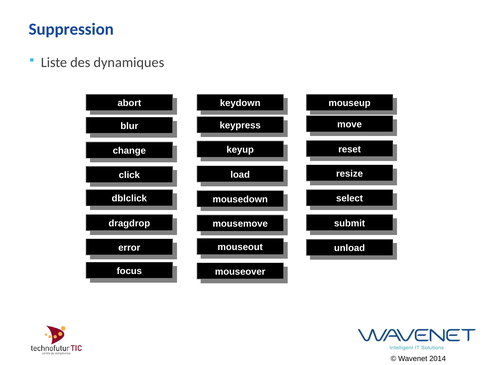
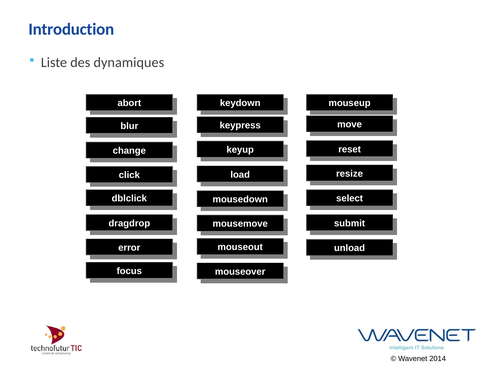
Suppression: Suppression -> Introduction
